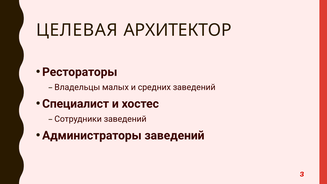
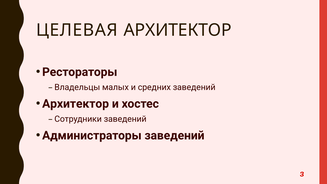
Специалист at (76, 104): Специалист -> Архитектор
